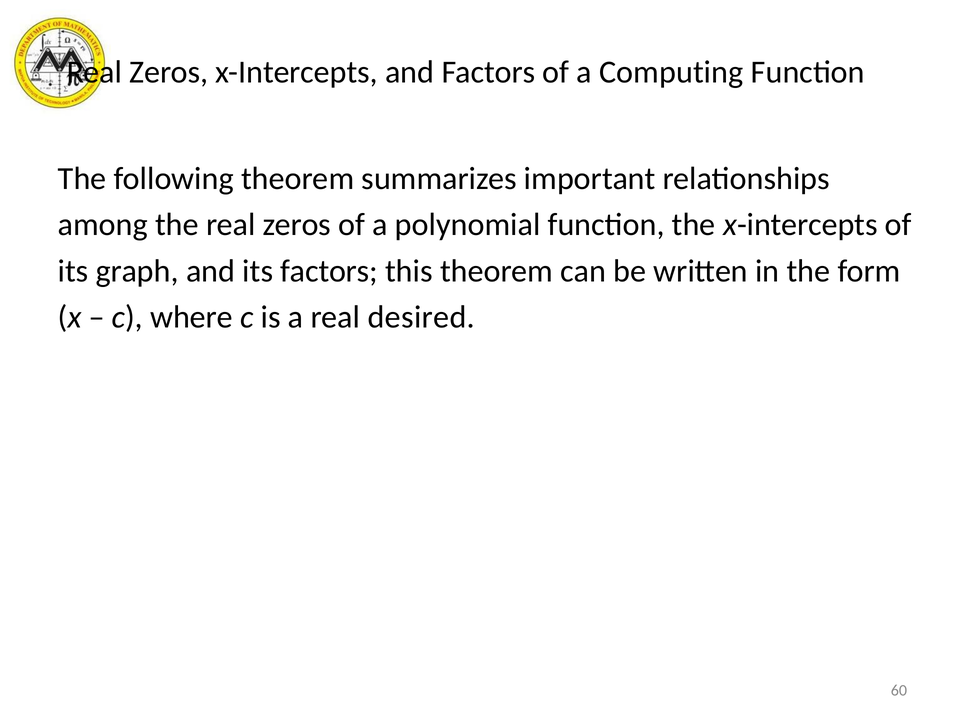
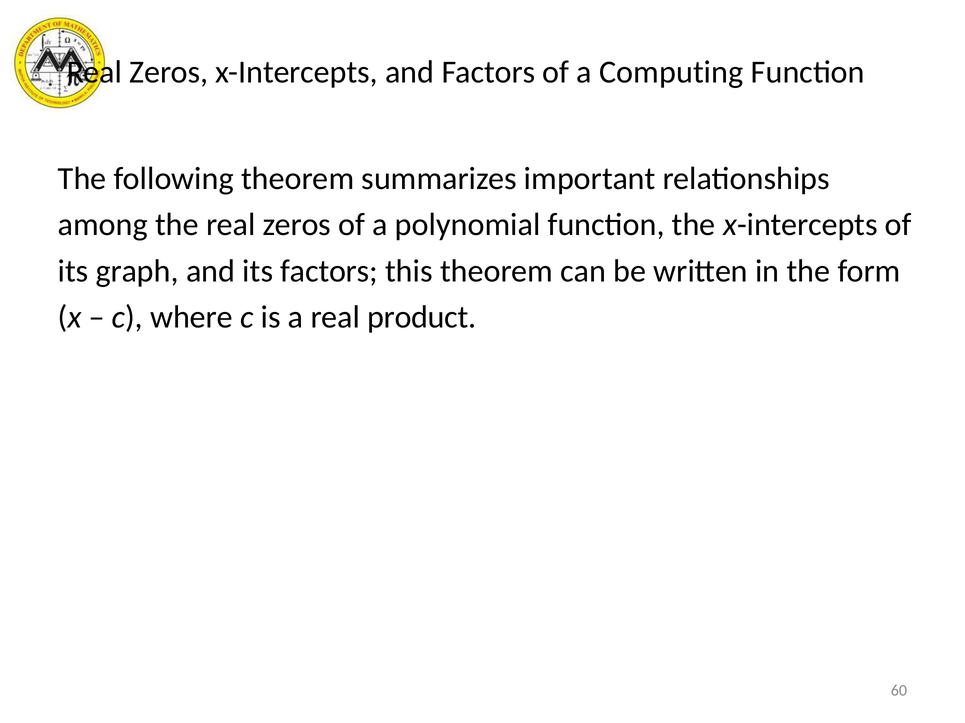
desired: desired -> product
